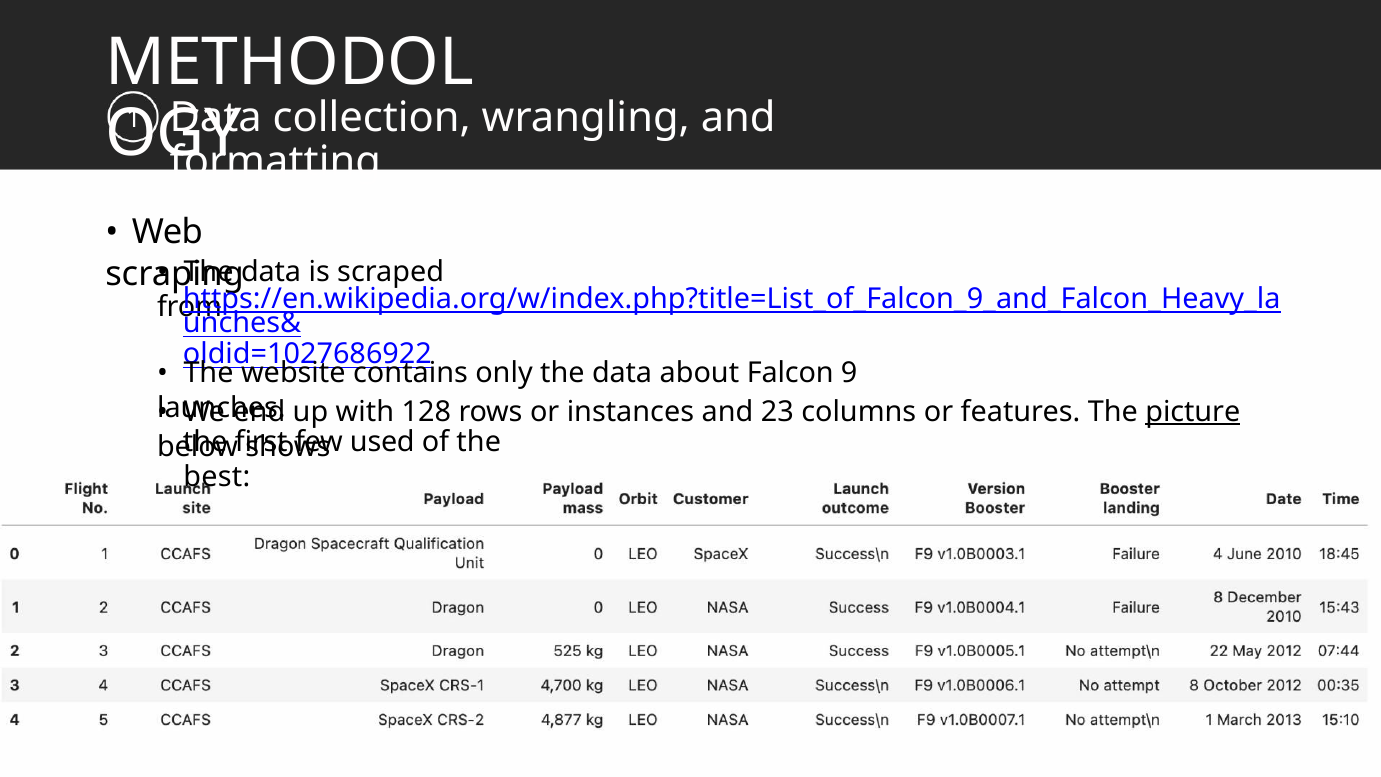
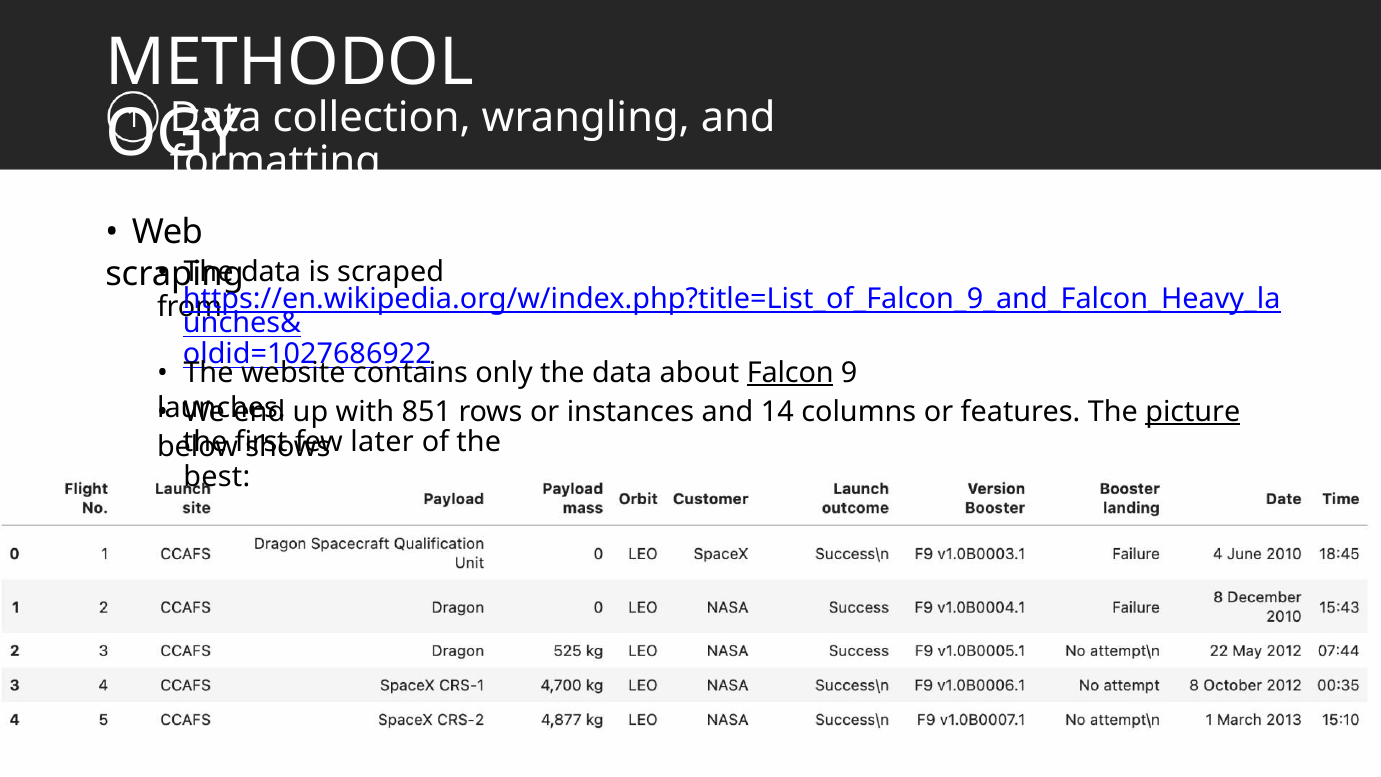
Falcon underline: none -> present
128: 128 -> 851
23: 23 -> 14
used: used -> later
